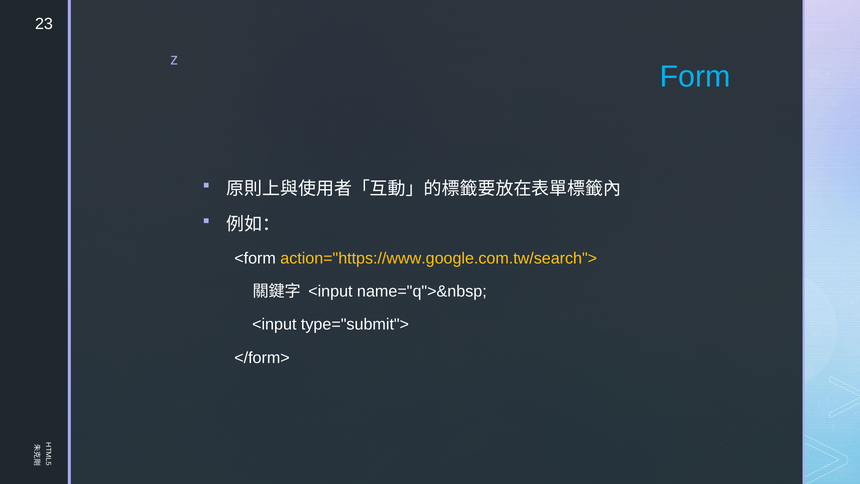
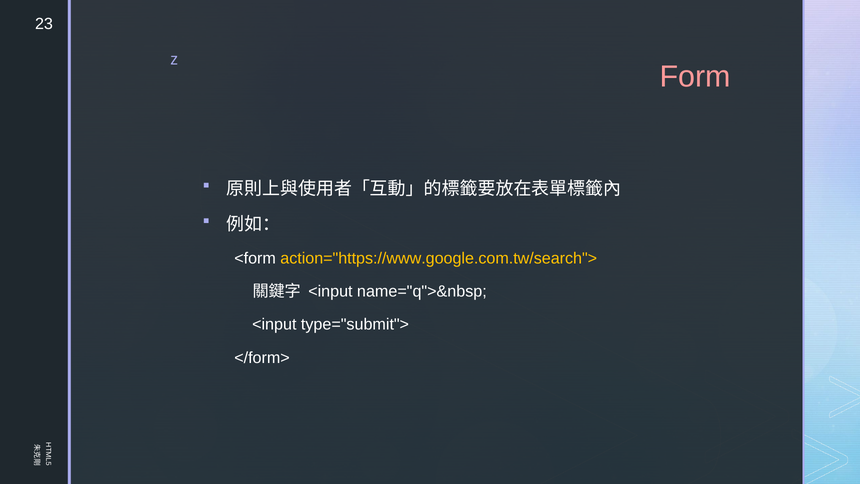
Form colour: light blue -> pink
